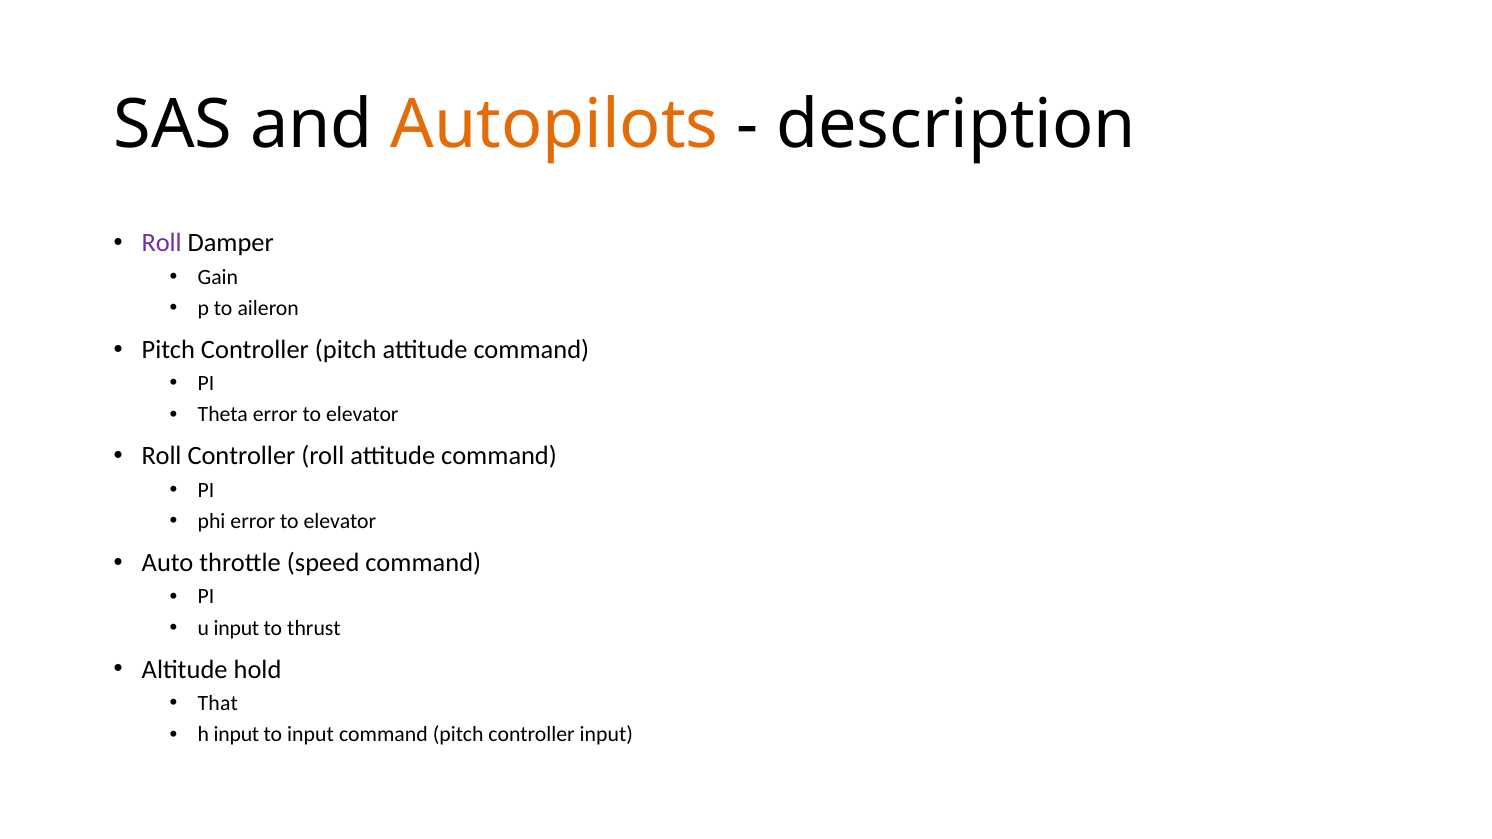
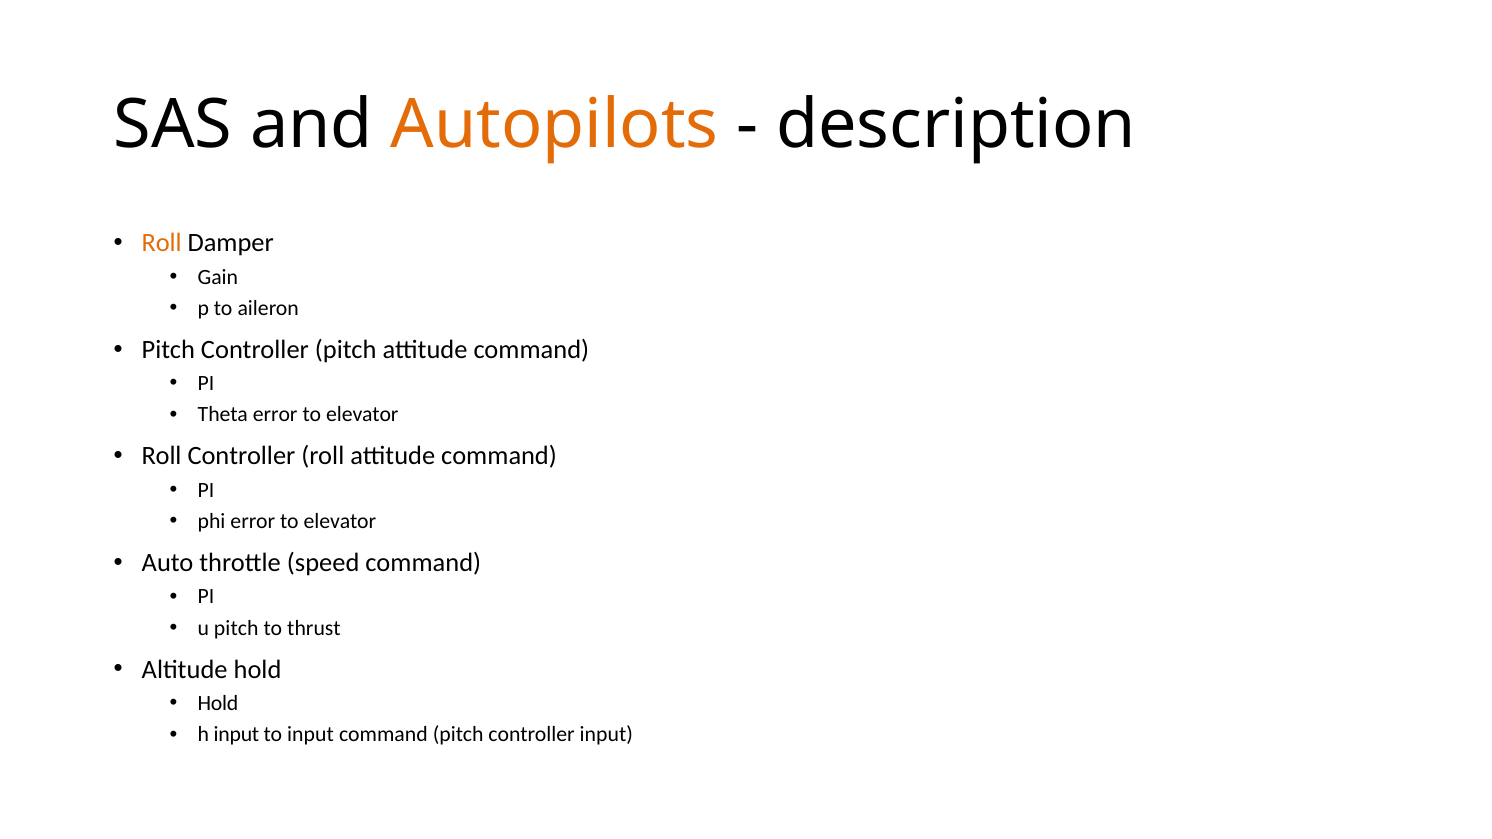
Roll at (162, 243) colour: purple -> orange
u input: input -> pitch
That at (218, 704): That -> Hold
